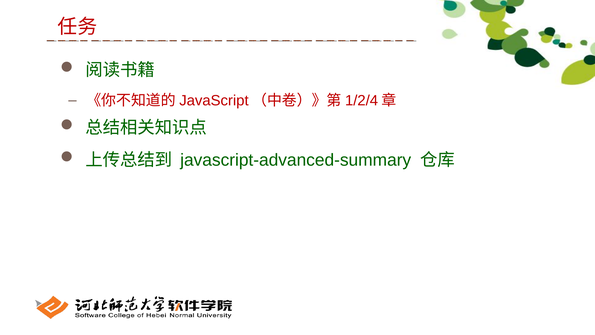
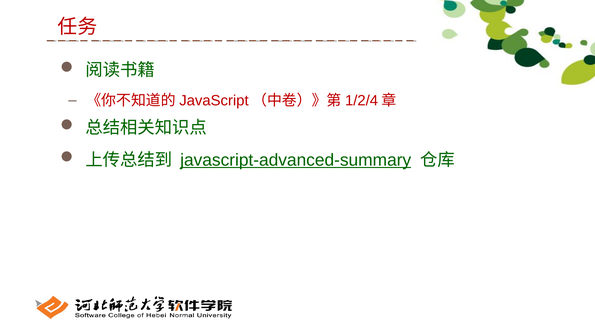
javascript-advanced-summary underline: none -> present
